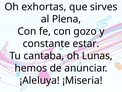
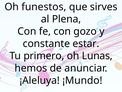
exhortas: exhortas -> funestos
cantaba: cantaba -> primero
¡Miseria: ¡Miseria -> ¡Mundo
